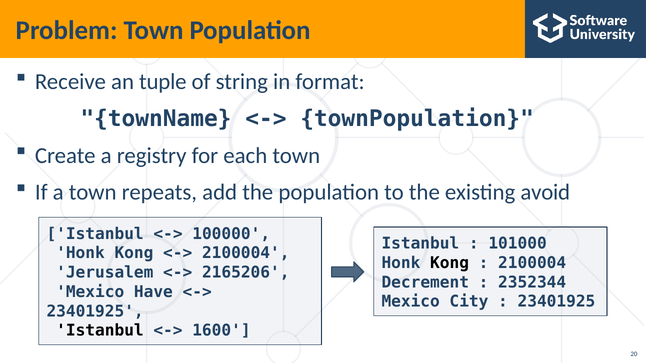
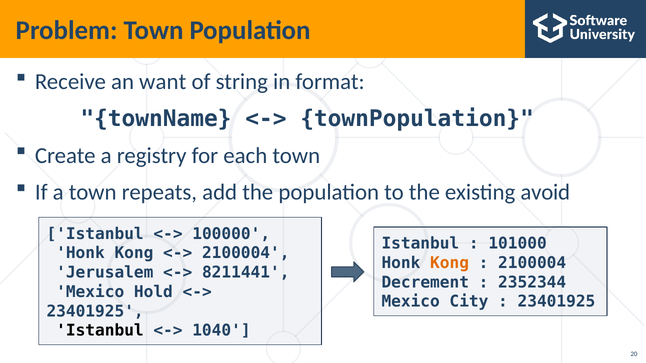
tuple: tuple -> want
Kong at (450, 263) colour: black -> orange
2165206: 2165206 -> 8211441
Have: Have -> Hold
1600: 1600 -> 1040
